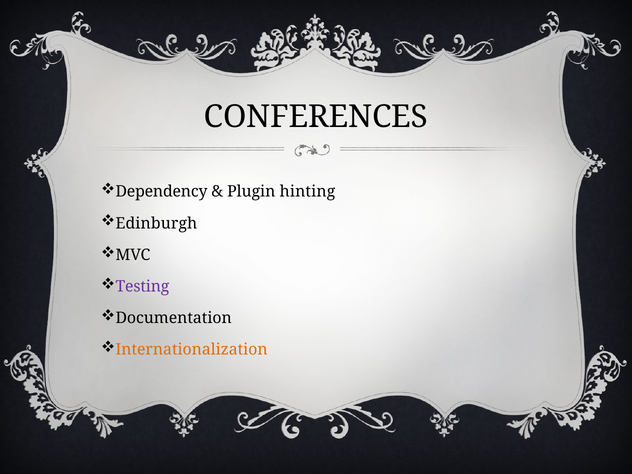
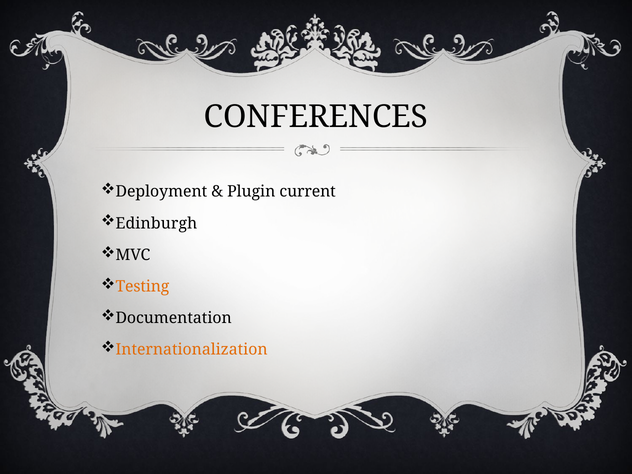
Dependency: Dependency -> Deployment
hinting: hinting -> current
Testing colour: purple -> orange
